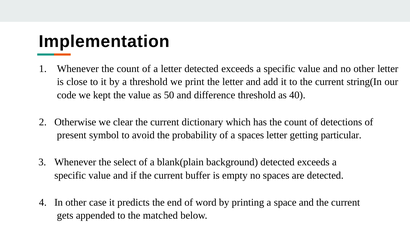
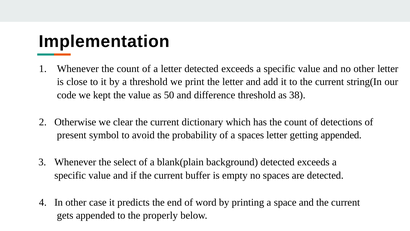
40: 40 -> 38
getting particular: particular -> appended
matched: matched -> properly
